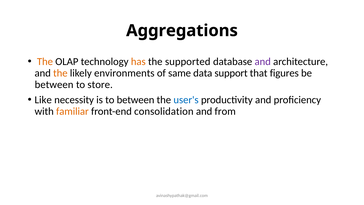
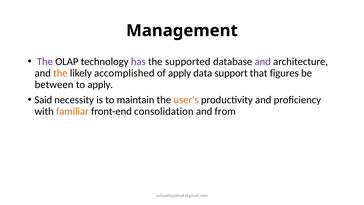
Aggregations: Aggregations -> Management
The at (45, 62) colour: orange -> purple
has colour: orange -> purple
environments: environments -> accomplished
of same: same -> apply
to store: store -> apply
Like: Like -> Said
to between: between -> maintain
user's colour: blue -> orange
